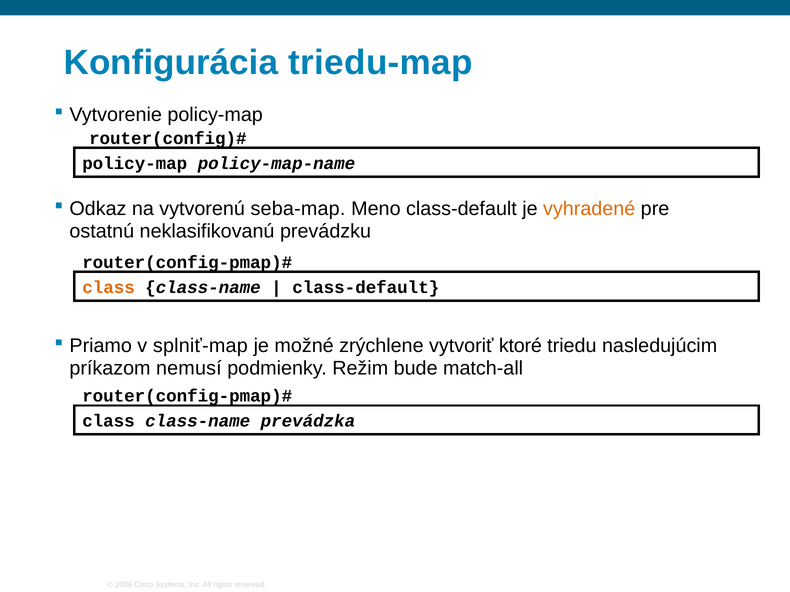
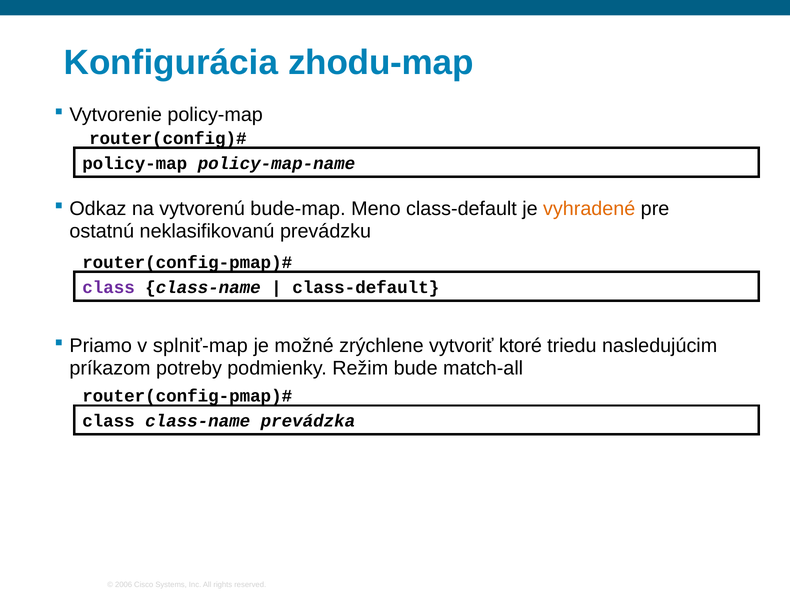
triedu-map: triedu-map -> zhodu-map
seba-map: seba-map -> bude-map
class at (109, 288) colour: orange -> purple
nemusí: nemusí -> potreby
